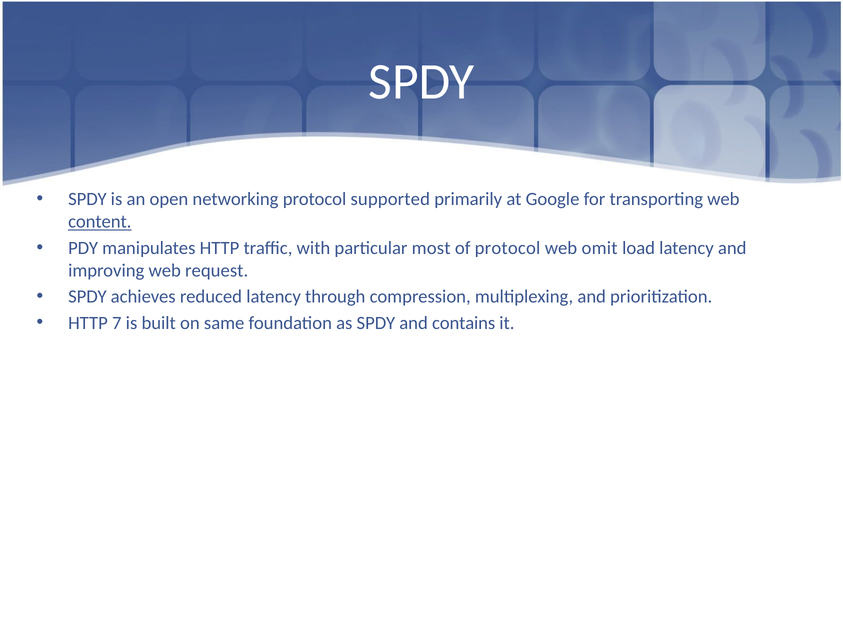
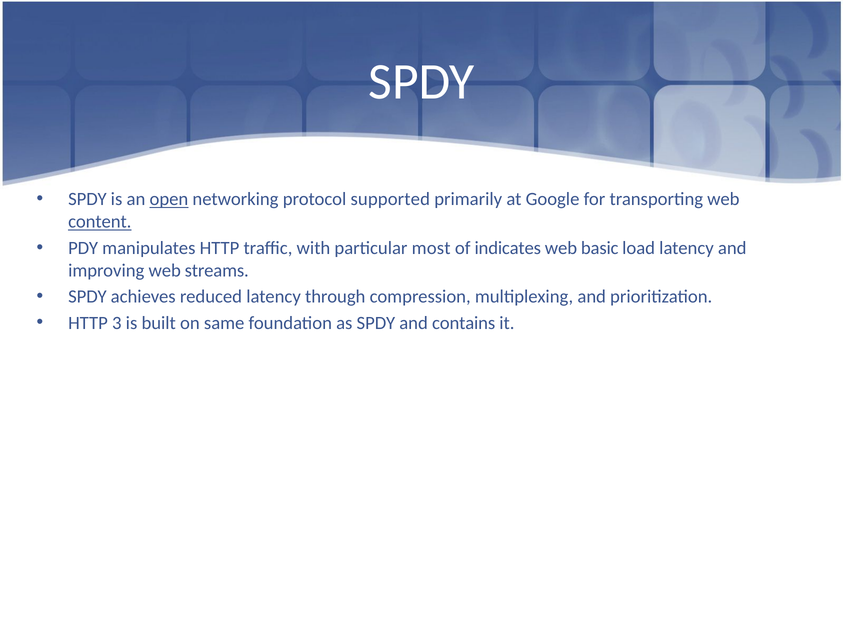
open underline: none -> present
of protocol: protocol -> indicates
omit: omit -> basic
request: request -> streams
7: 7 -> 3
